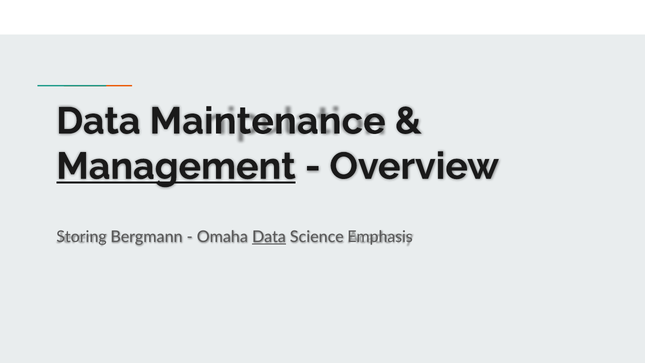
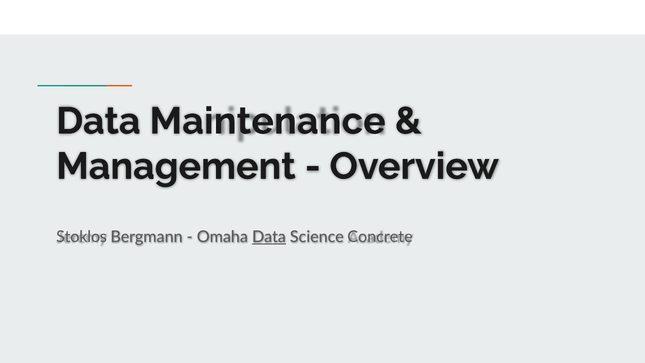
Management underline: present -> none
Storing: Storing -> Stoklos
Emphasis: Emphasis -> Concrete
